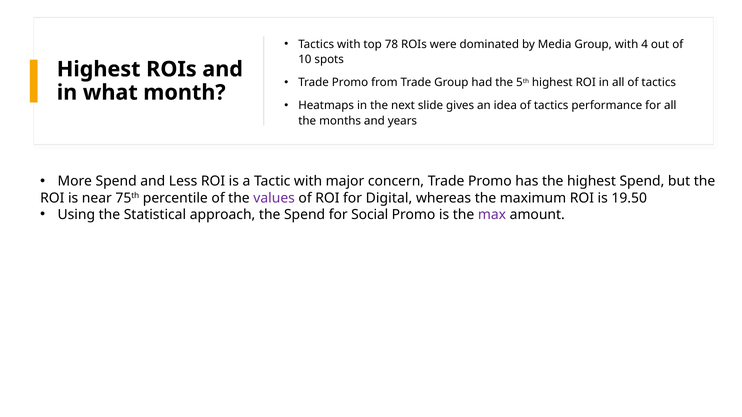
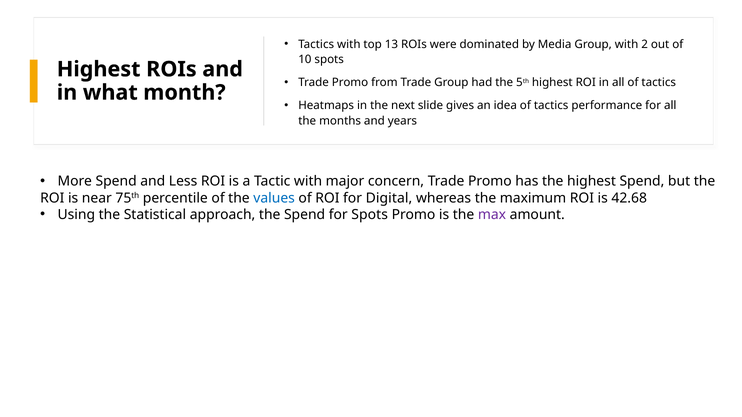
78: 78 -> 13
4: 4 -> 2
values colour: purple -> blue
19.50: 19.50 -> 42.68
for Social: Social -> Spots
